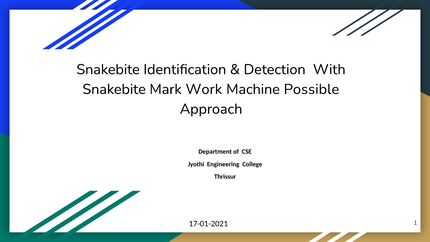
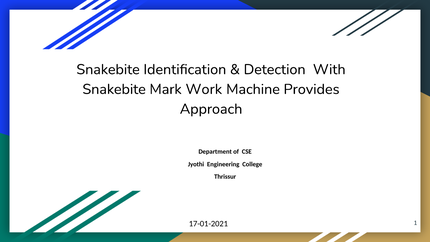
Possible: Possible -> Provides
